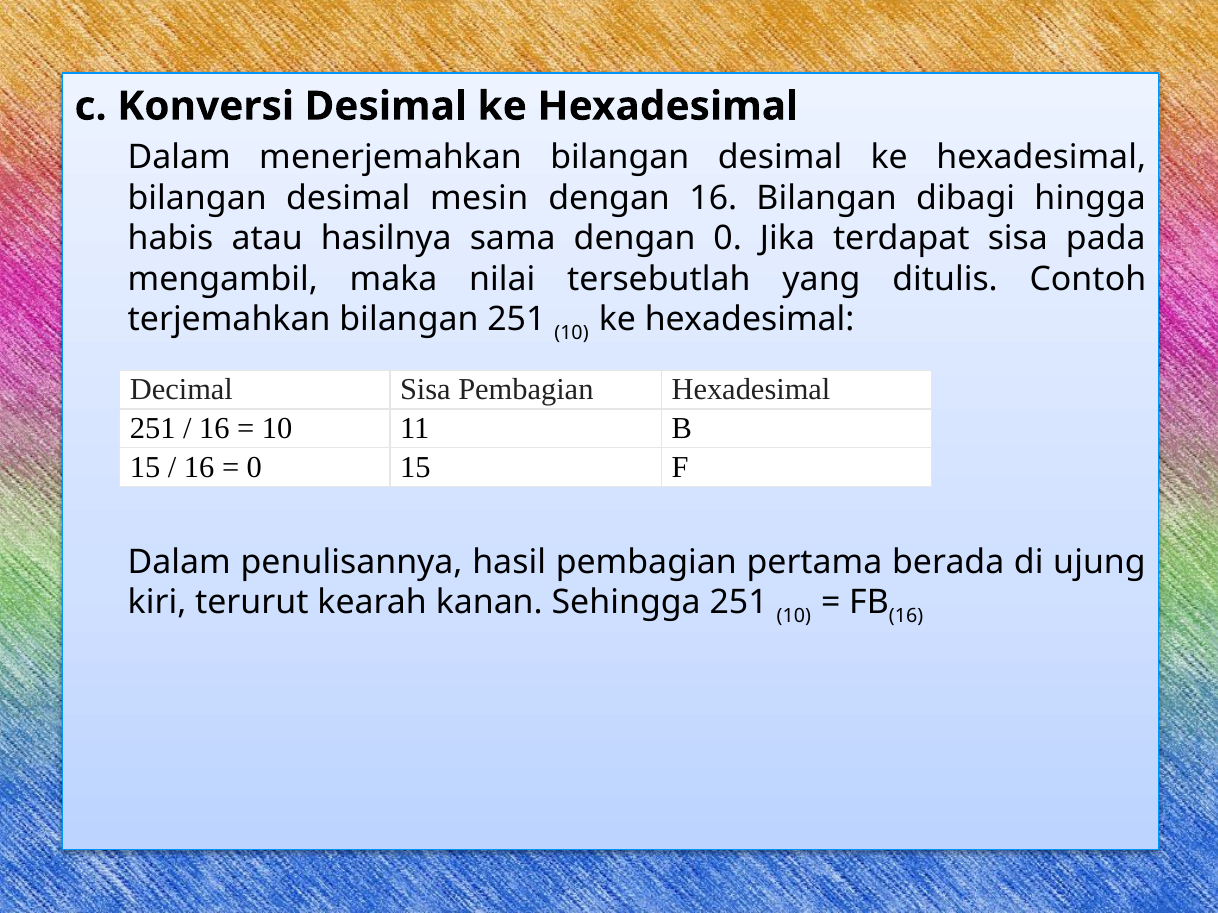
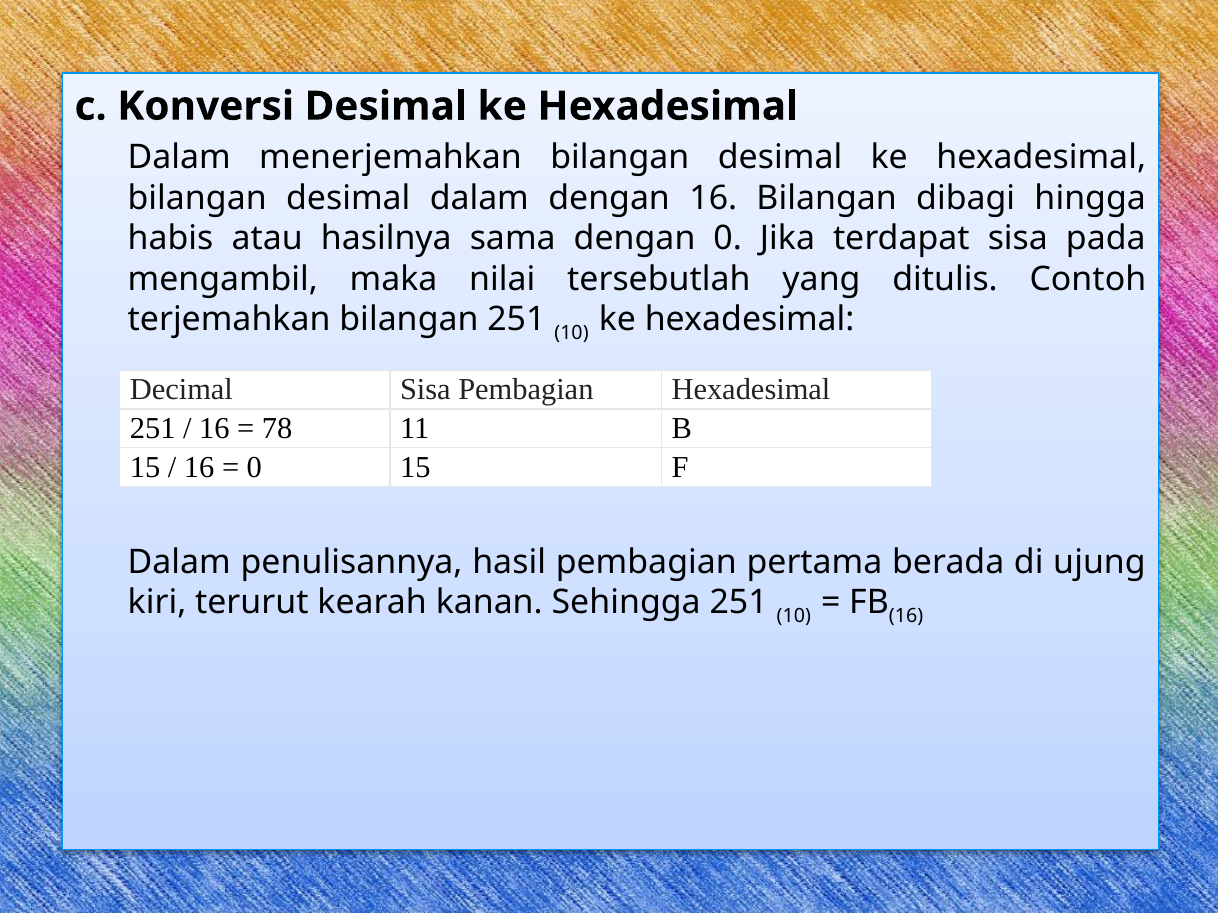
desimal mesin: mesin -> dalam
10 at (277, 429): 10 -> 78
